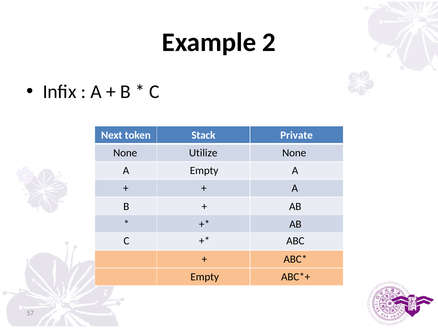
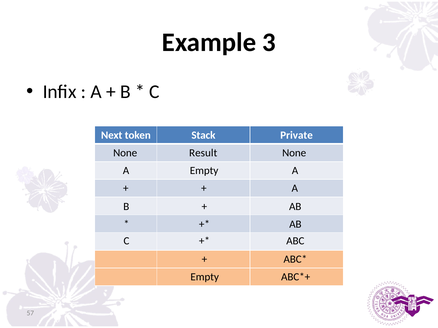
2: 2 -> 3
Utilize: Utilize -> Result
